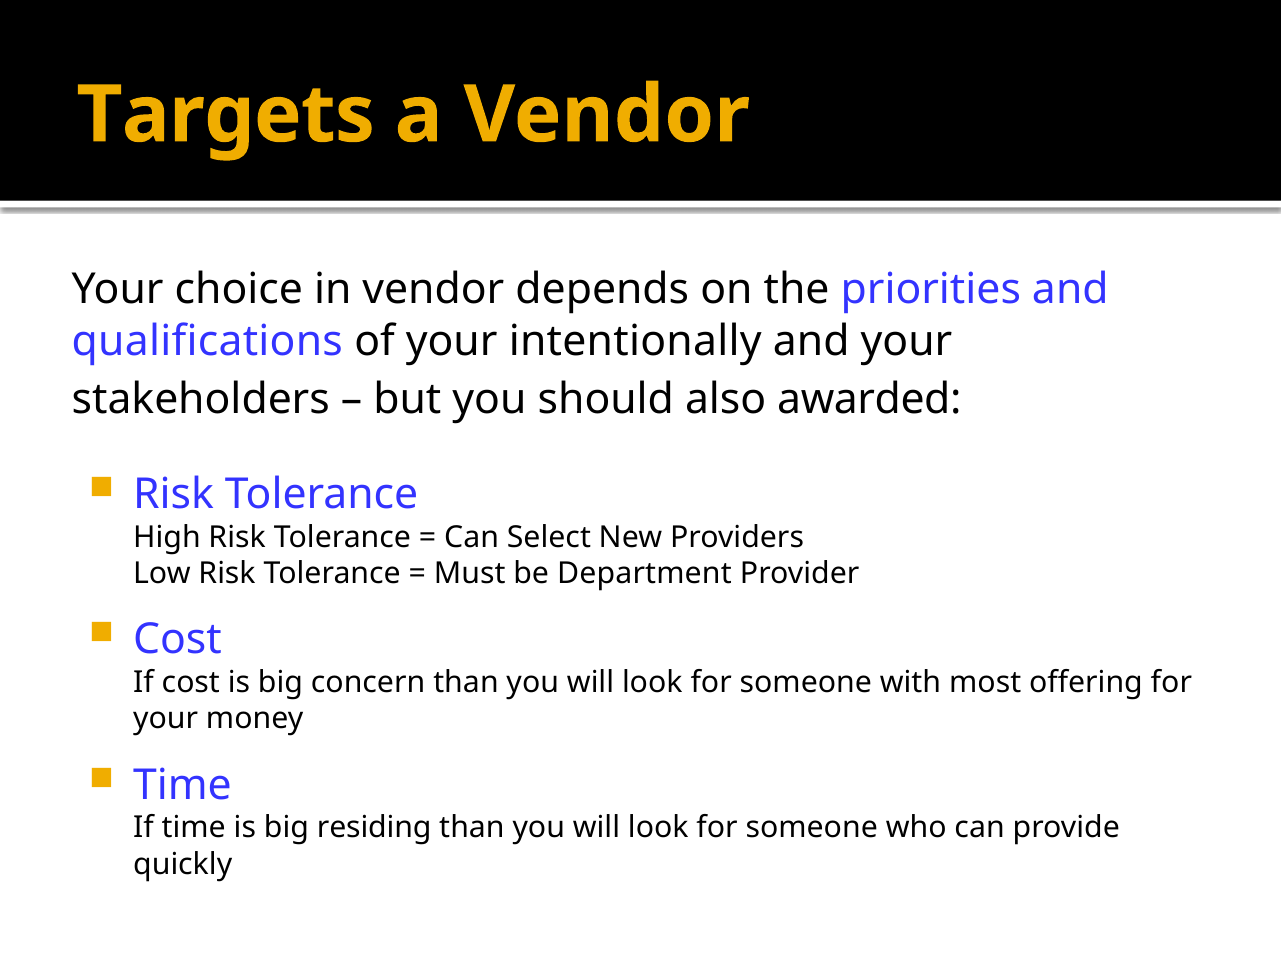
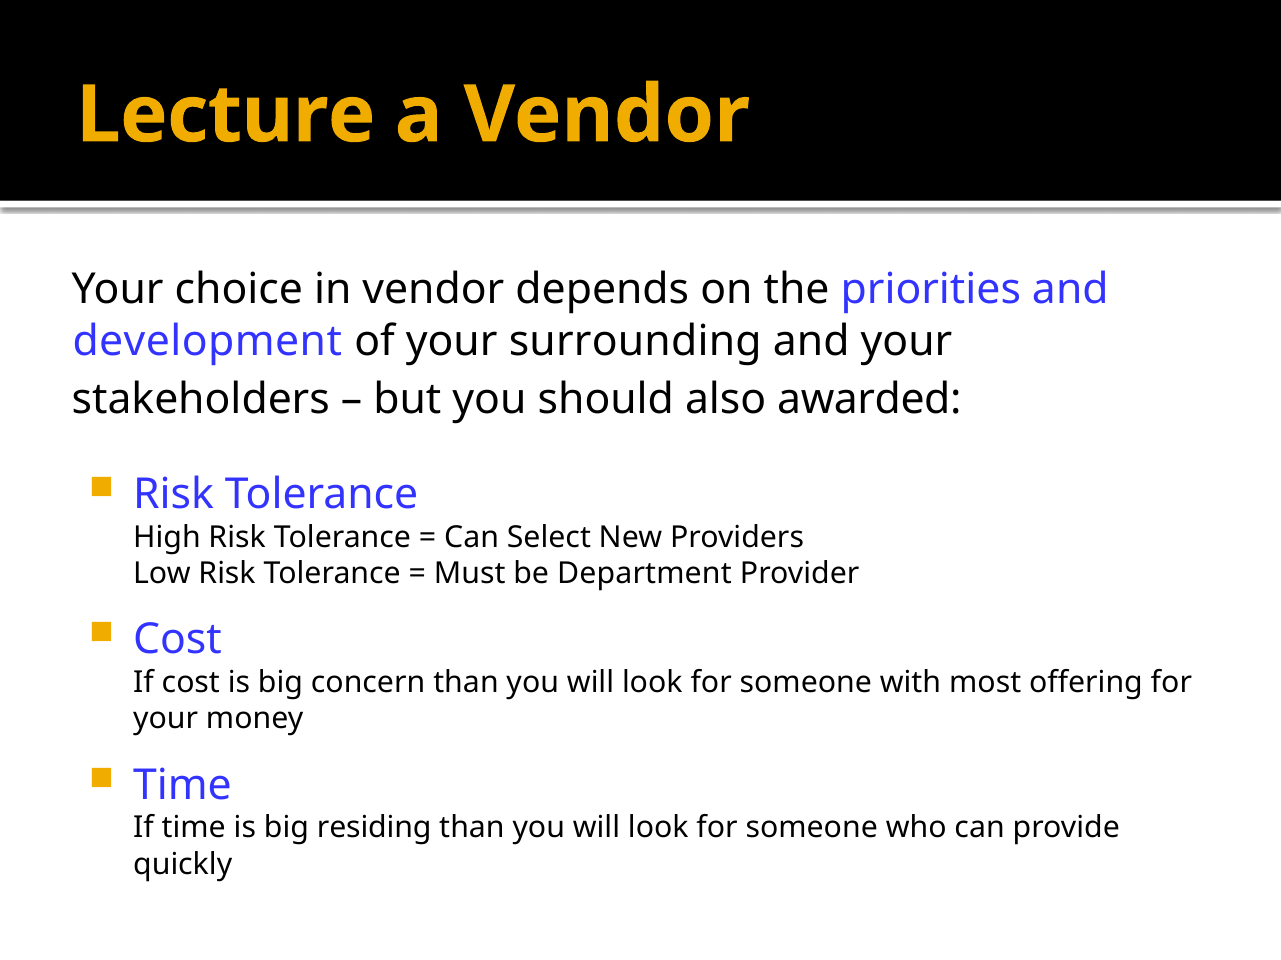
Targets: Targets -> Lecture
qualifications: qualifications -> development
intentionally: intentionally -> surrounding
